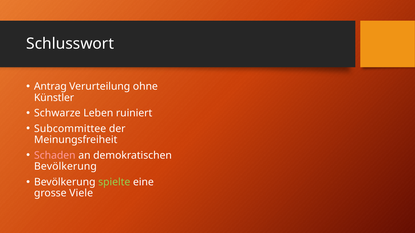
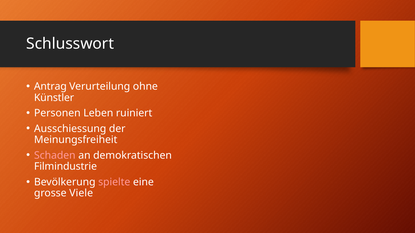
Schwarze: Schwarze -> Personen
Subcommittee: Subcommittee -> Ausschiessung
Bevölkerung at (65, 167): Bevölkerung -> Filmindustrie
spielte colour: light green -> pink
